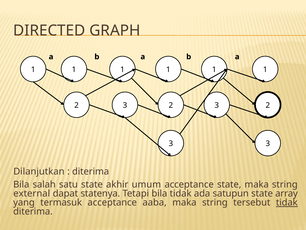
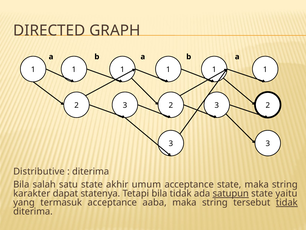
Dilanjutkan: Dilanjutkan -> Distributive
external: external -> karakter
satupun underline: none -> present
array: array -> yaitu
